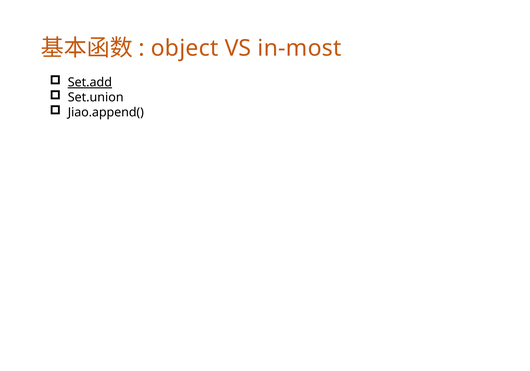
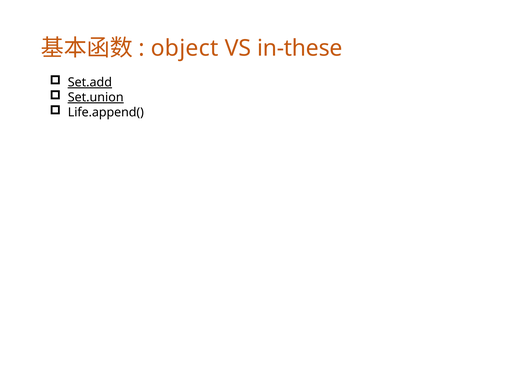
in-most: in-most -> in-these
Set.union underline: none -> present
Jiao.append(: Jiao.append( -> Life.append(
